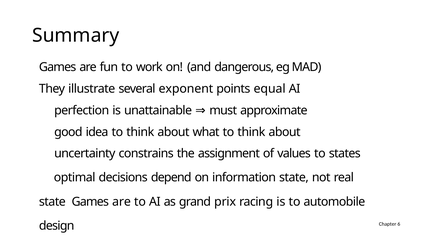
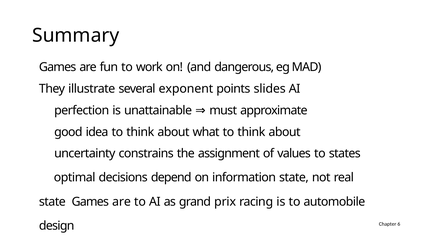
equal: equal -> slides
